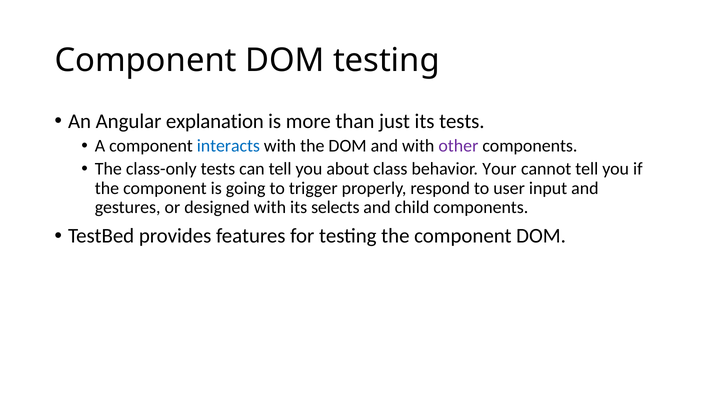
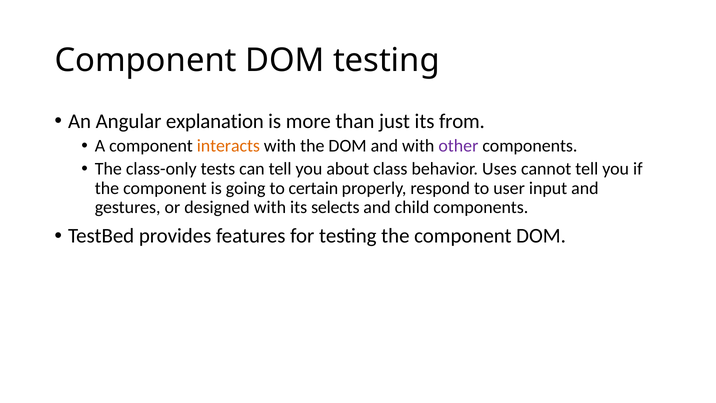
its tests: tests -> from
interacts colour: blue -> orange
Your: Your -> Uses
trigger: trigger -> certain
